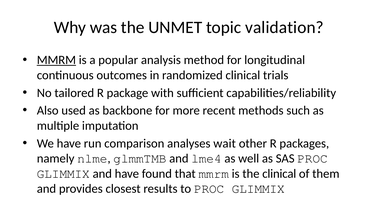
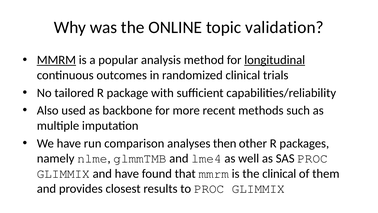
UNMET: UNMET -> ONLINE
longitudinal underline: none -> present
wait: wait -> then
